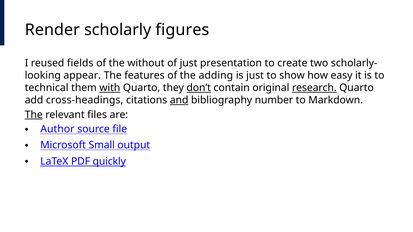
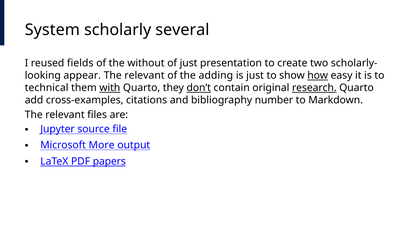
Render: Render -> System
figures: figures -> several
features at (145, 76): features -> relevant
how underline: none -> present
cross-headings: cross-headings -> cross-examples
and underline: present -> none
The at (34, 115) underline: present -> none
Author: Author -> Jupyter
Small: Small -> More
quickly: quickly -> papers
